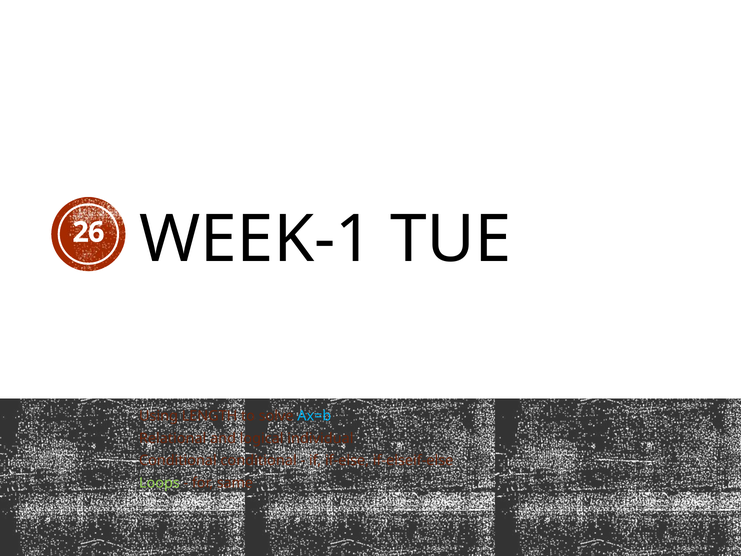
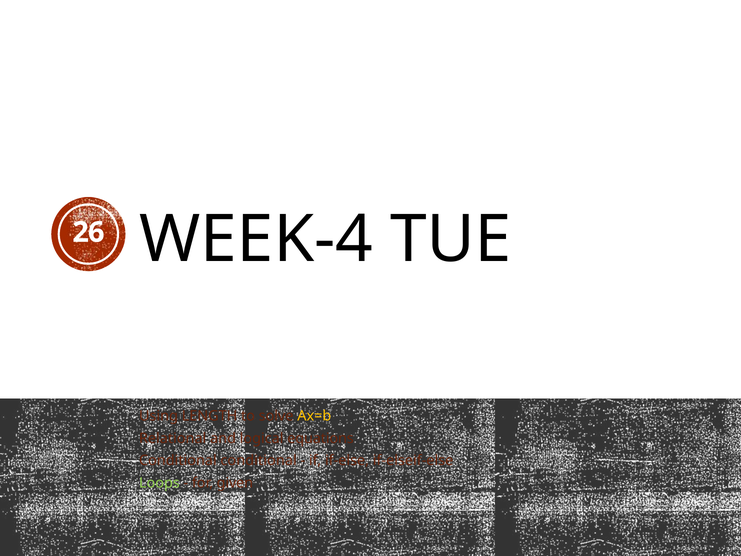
WEEK-1: WEEK-1 -> WEEK-4
Ax=b colour: light blue -> yellow
individual: individual -> equations
same: same -> given
